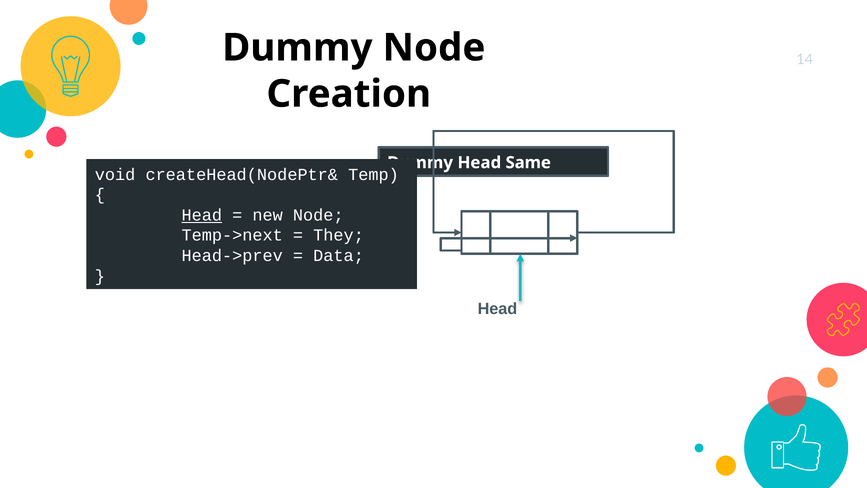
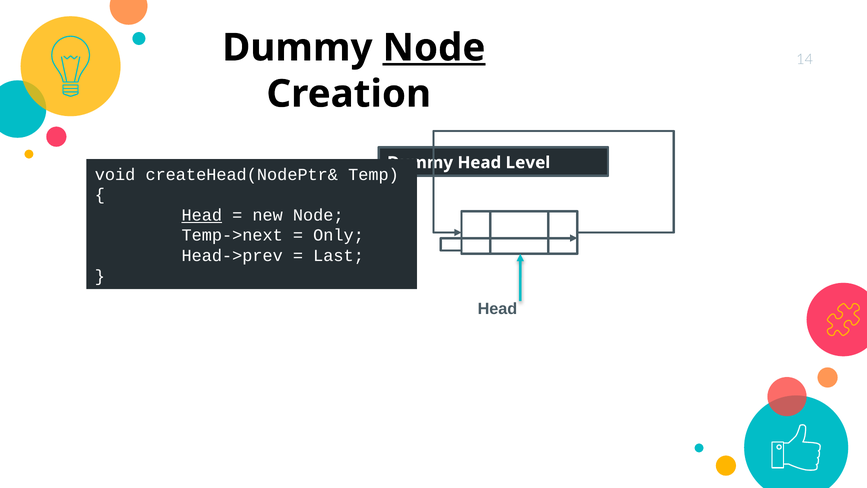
Node at (434, 48) underline: none -> present
Same: Same -> Level
They: They -> Only
Data: Data -> Last
